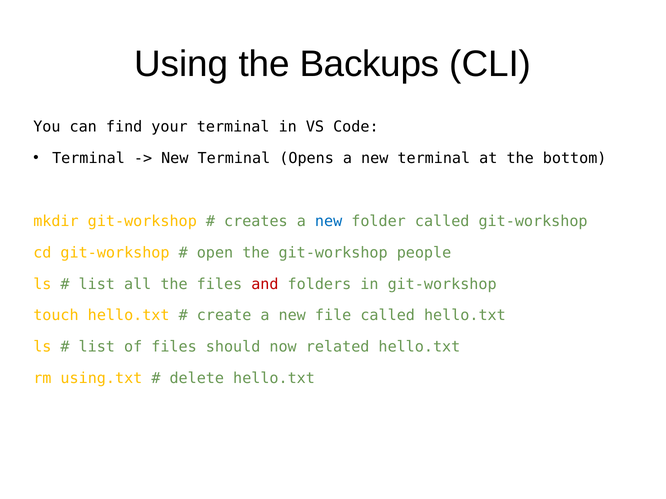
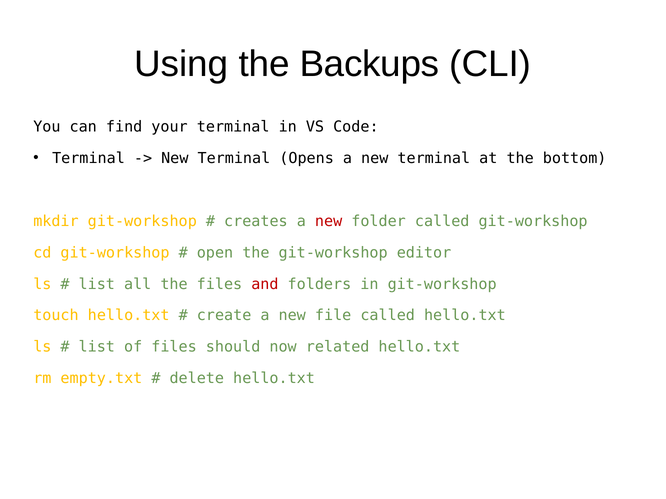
new at (329, 221) colour: blue -> red
people: people -> editor
using.txt: using.txt -> empty.txt
